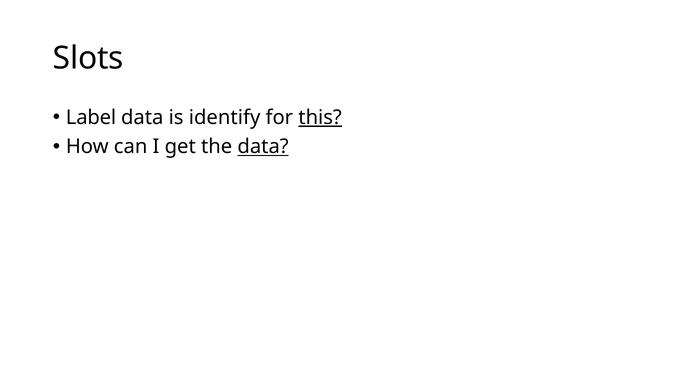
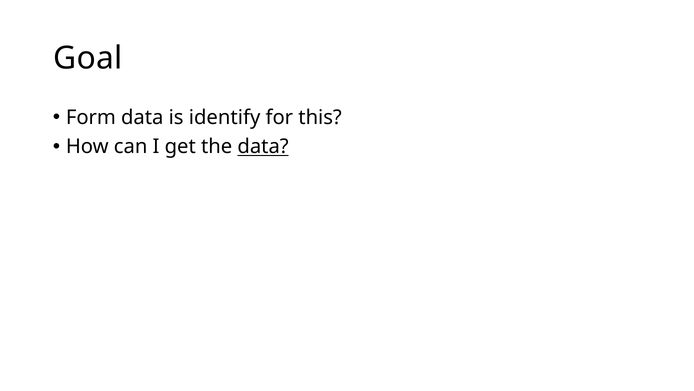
Slots: Slots -> Goal
Label: Label -> Form
this underline: present -> none
